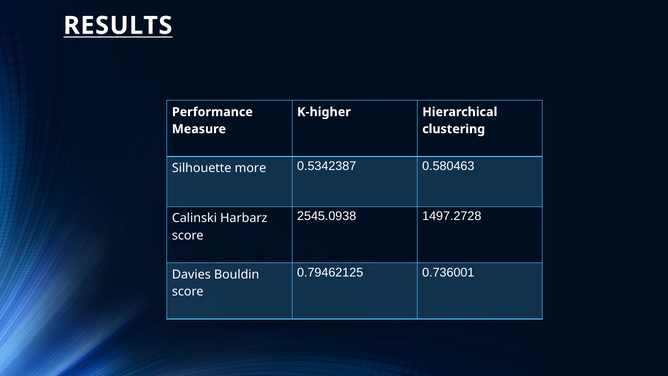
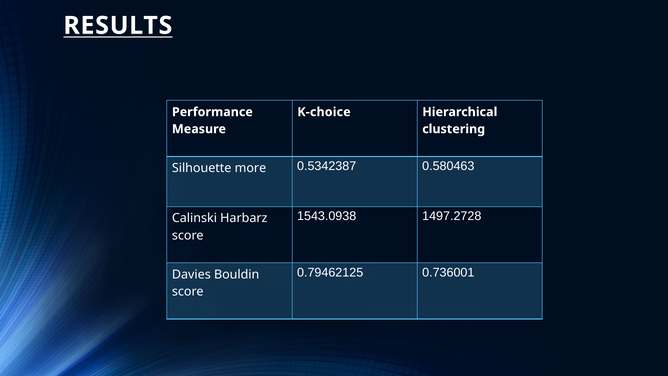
K-higher: K-higher -> K-choice
2545.0938: 2545.0938 -> 1543.0938
